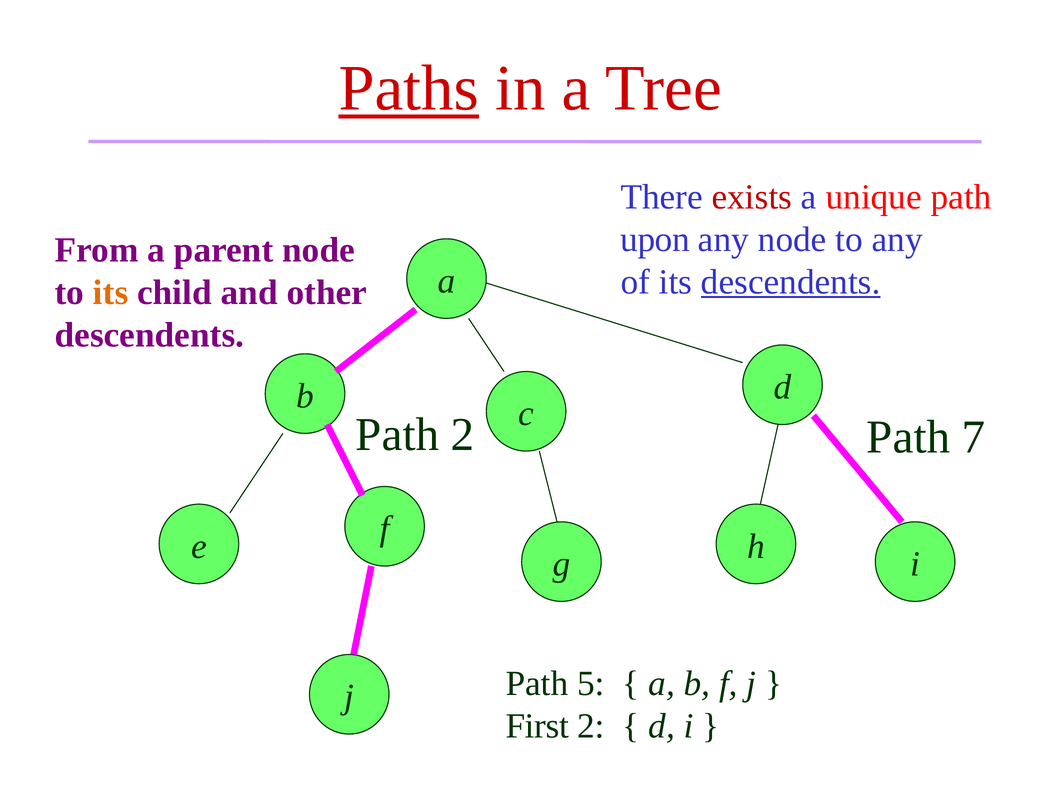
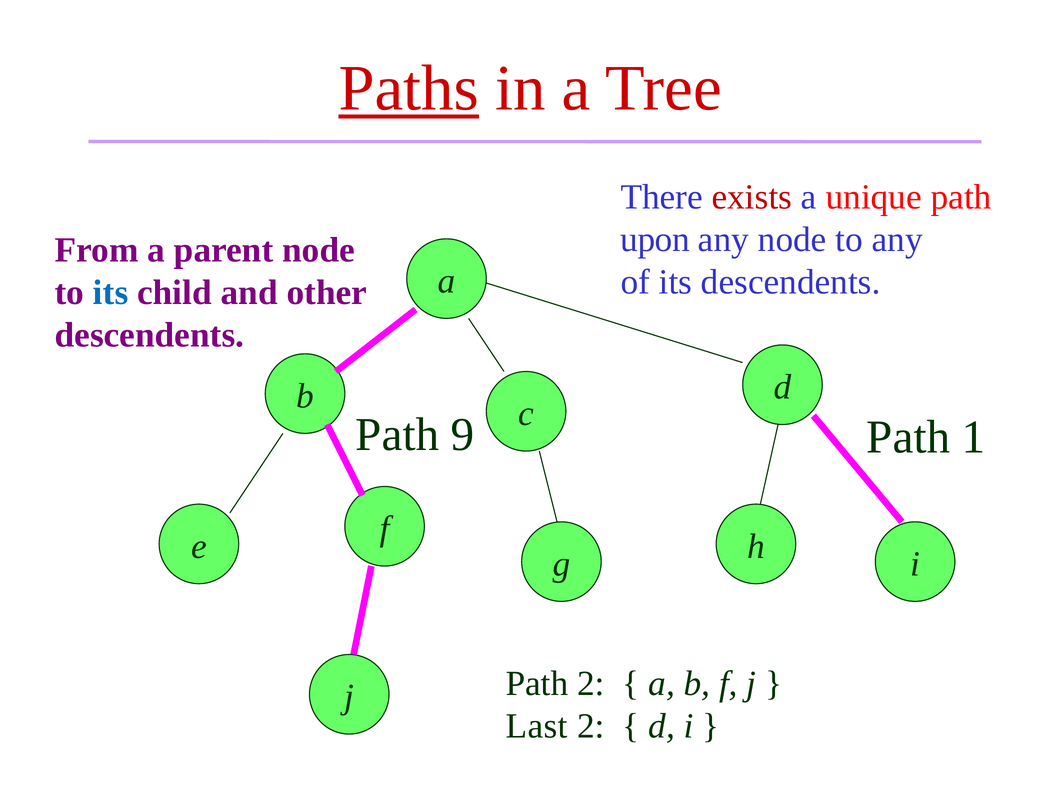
descendents at (791, 282) underline: present -> none
its at (111, 292) colour: orange -> blue
2 at (463, 435): 2 -> 9
7: 7 -> 1
Path 5: 5 -> 2
First: First -> Last
